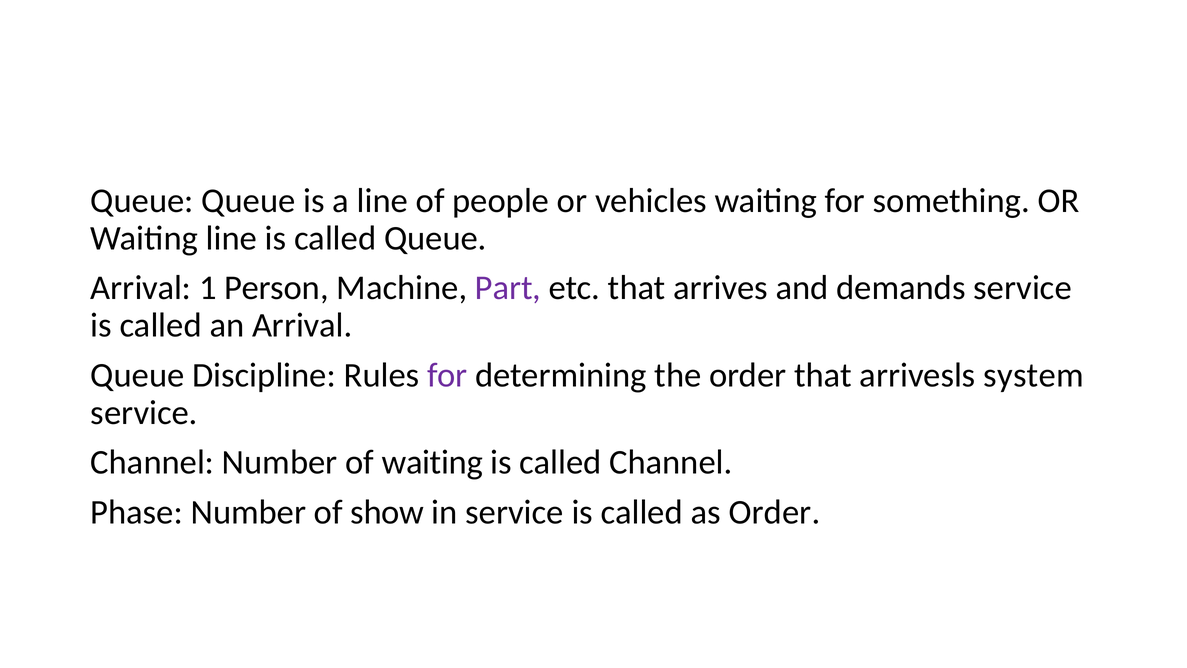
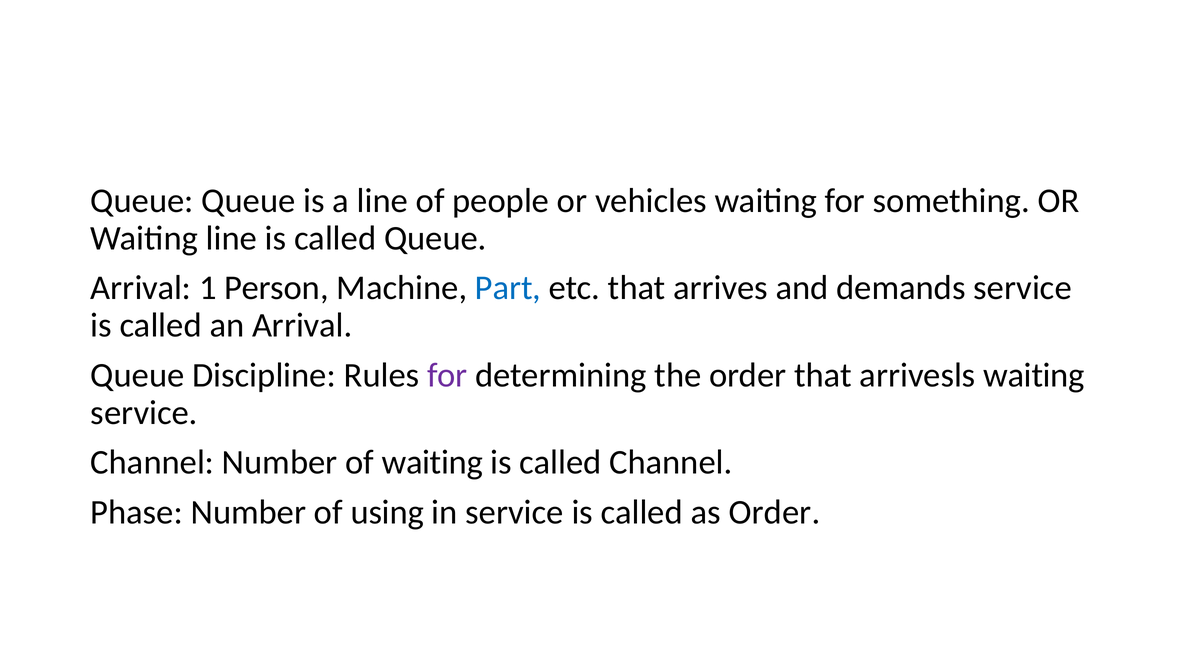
Part colour: purple -> blue
arrivesls system: system -> waiting
show: show -> using
